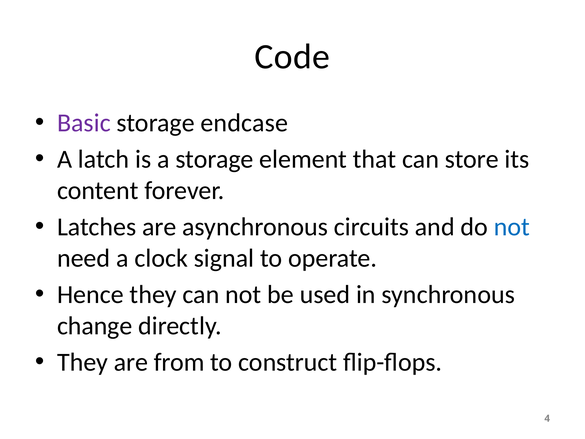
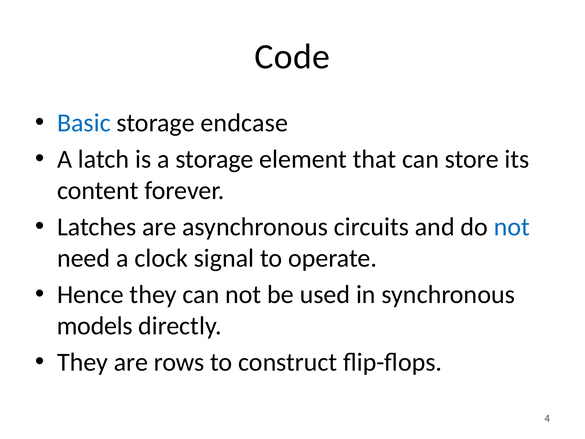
Basic colour: purple -> blue
change: change -> models
from: from -> rows
